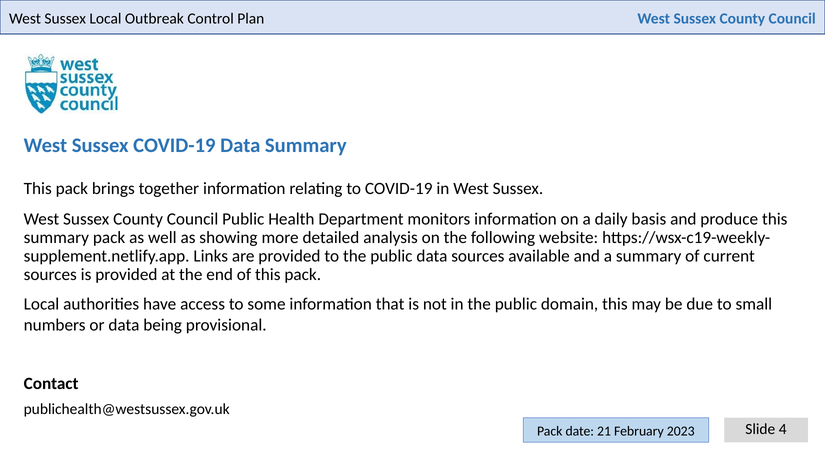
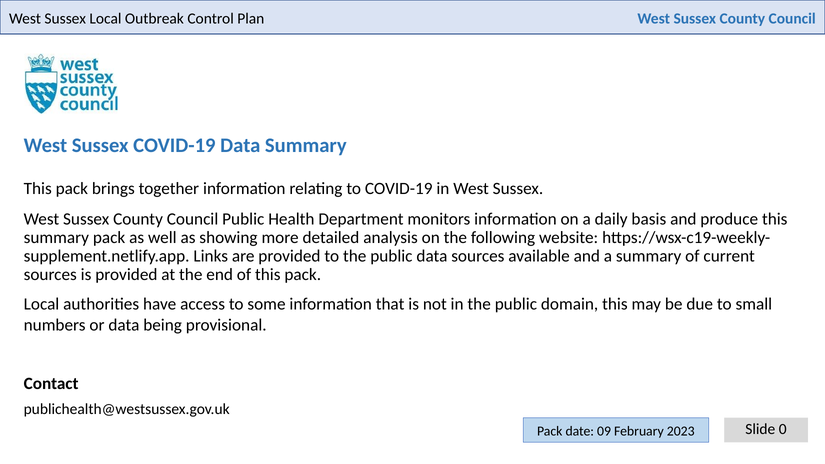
4: 4 -> 0
21: 21 -> 09
